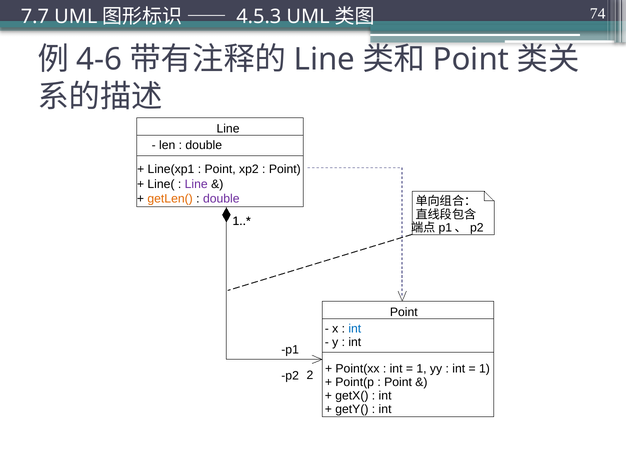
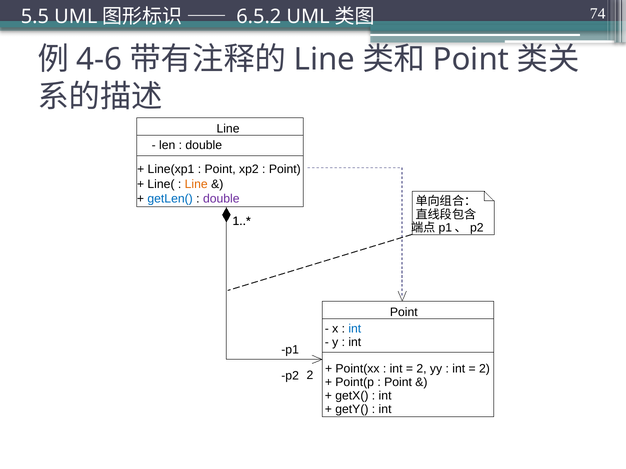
7.7: 7.7 -> 5.5
4.5.3: 4.5.3 -> 6.5.2
Line at (196, 184) colour: purple -> orange
getLen( colour: orange -> blue
1 at (421, 369): 1 -> 2
1 at (484, 369): 1 -> 2
